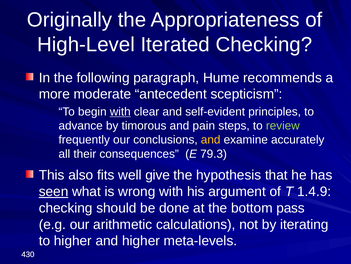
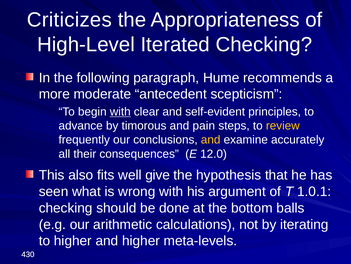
Originally: Originally -> Criticizes
review colour: light green -> yellow
79.3: 79.3 -> 12.0
seen underline: present -> none
1.4.9: 1.4.9 -> 1.0.1
pass: pass -> balls
